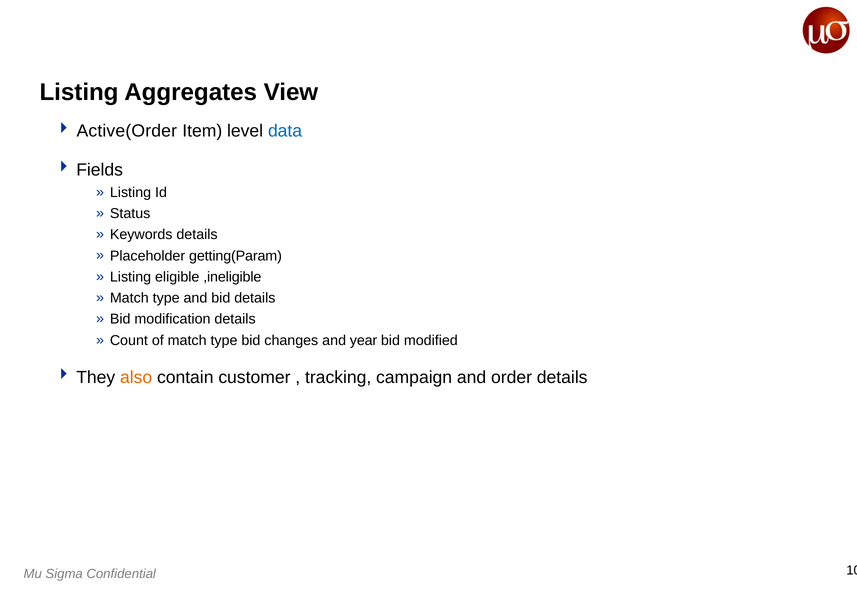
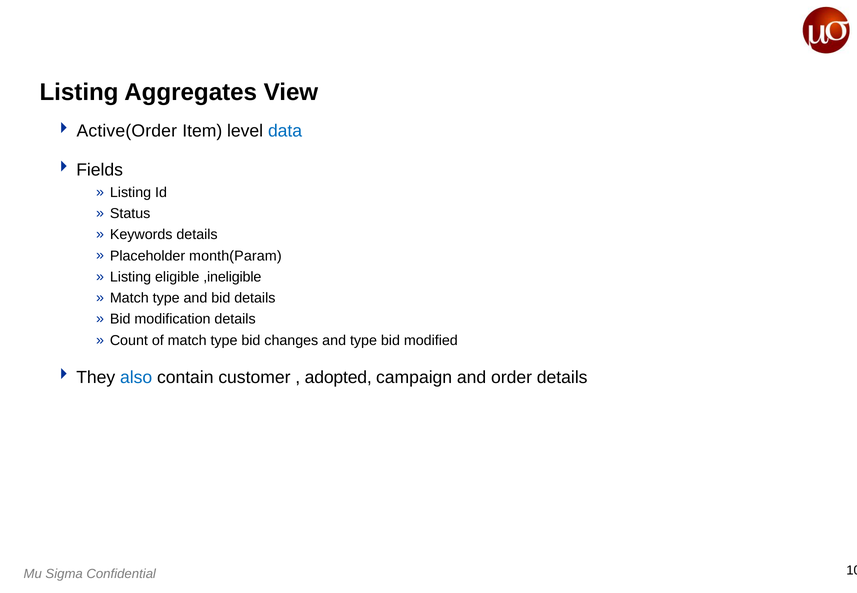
getting(Param: getting(Param -> month(Param
and year: year -> type
also colour: orange -> blue
tracking: tracking -> adopted
